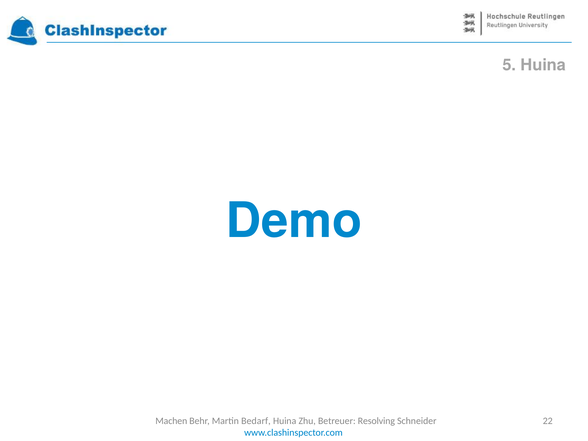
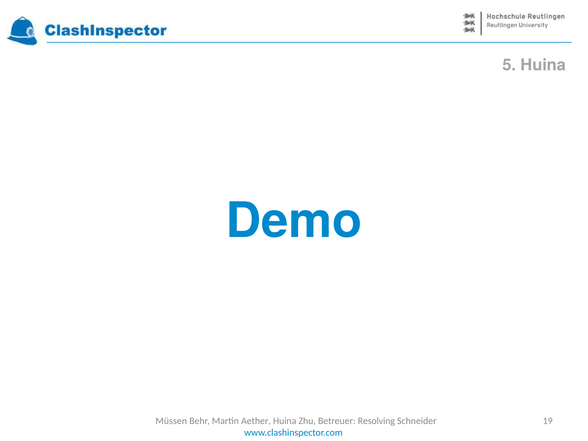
Machen: Machen -> Müssen
Bedarf: Bedarf -> Aether
22: 22 -> 19
